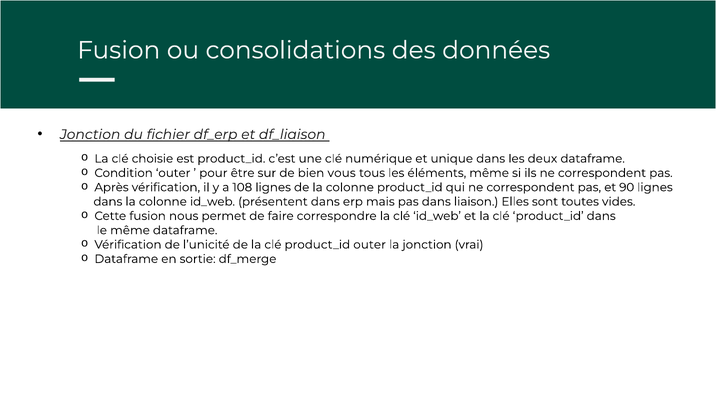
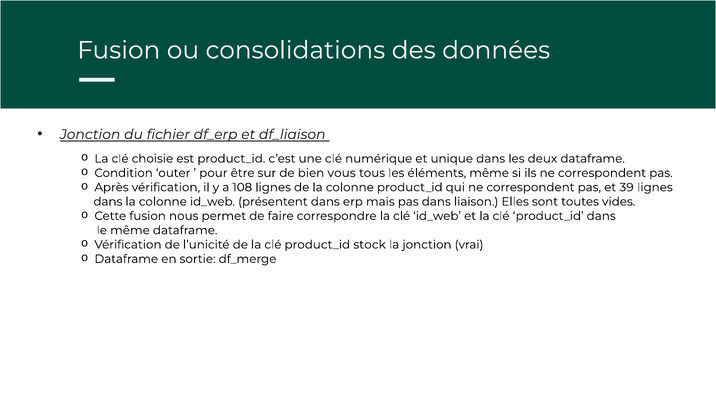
90: 90 -> 39
product_id outer: outer -> stock
